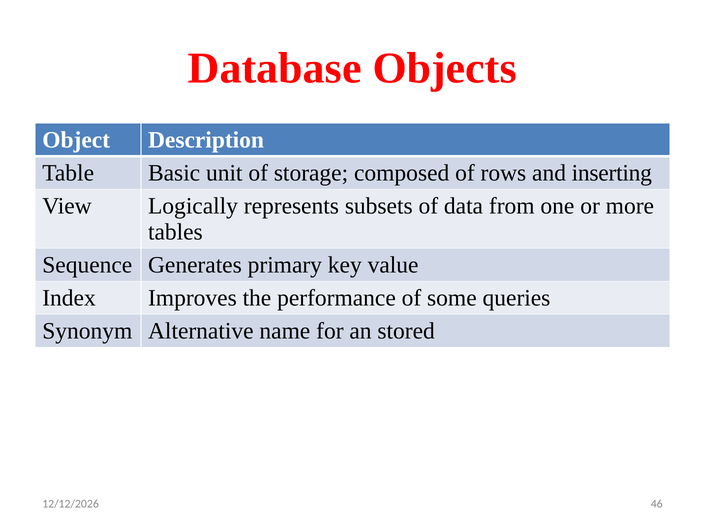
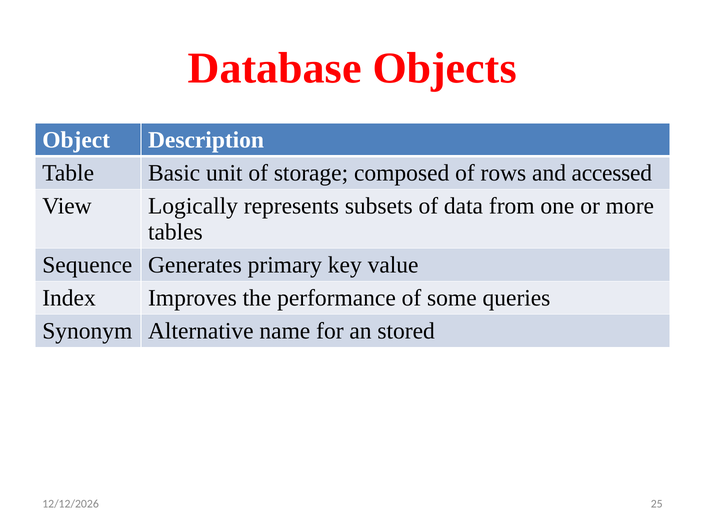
inserting: inserting -> accessed
46: 46 -> 25
